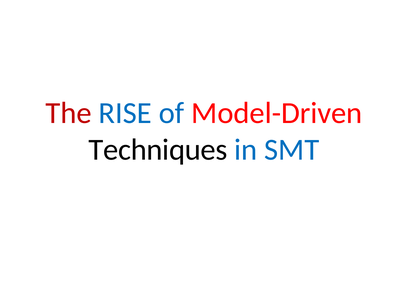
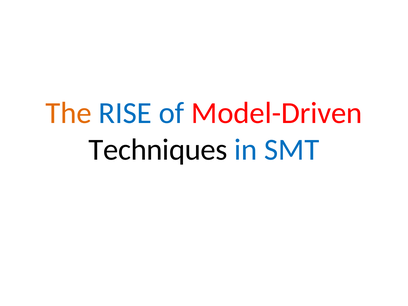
The colour: red -> orange
